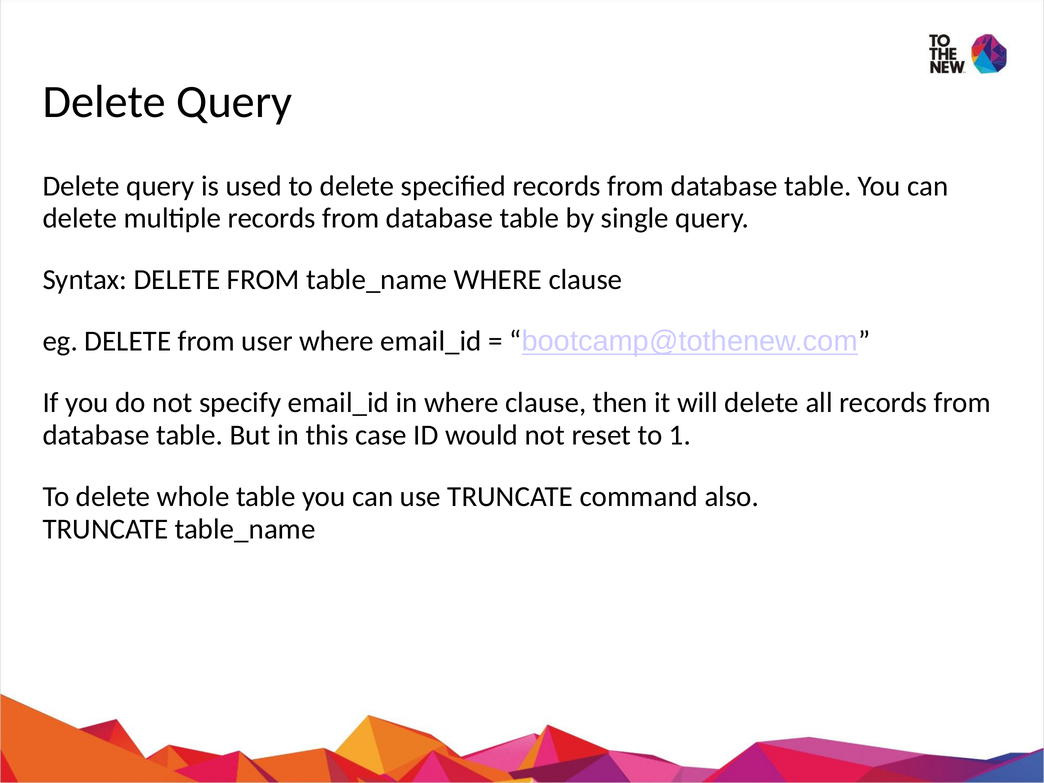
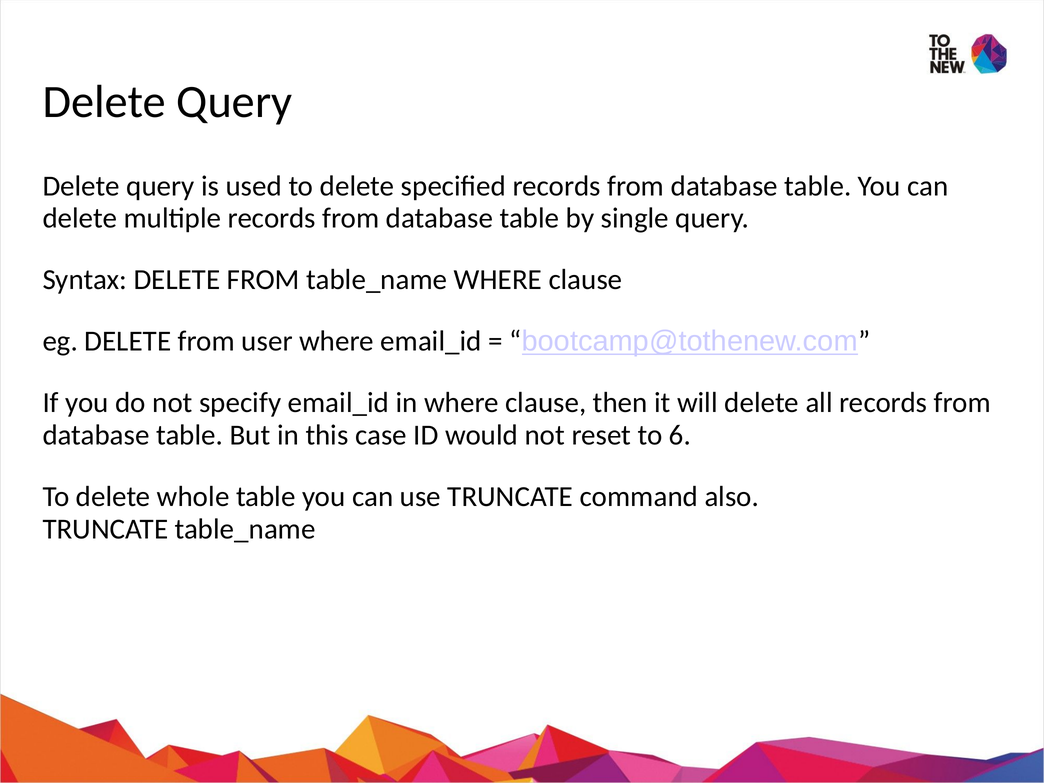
1: 1 -> 6
